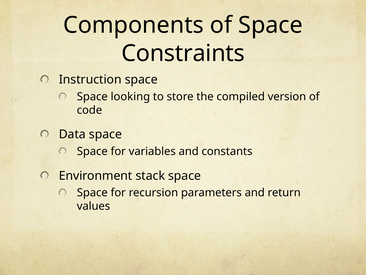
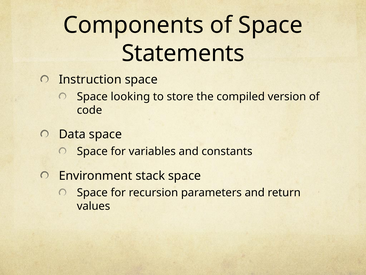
Constraints: Constraints -> Statements
